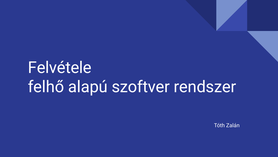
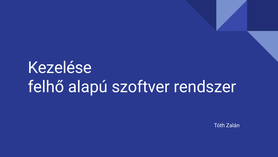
Felvétele: Felvétele -> Kezelése
